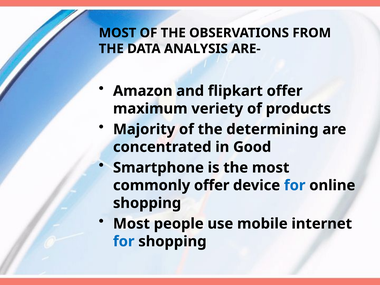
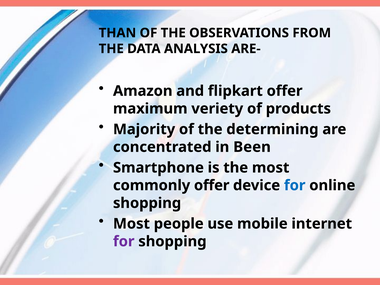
MOST at (118, 33): MOST -> THAN
Good: Good -> Been
for at (124, 241) colour: blue -> purple
